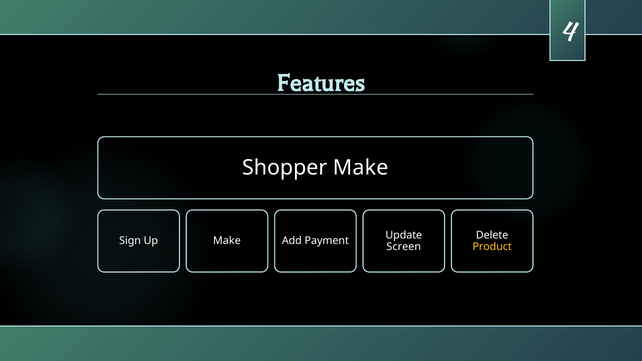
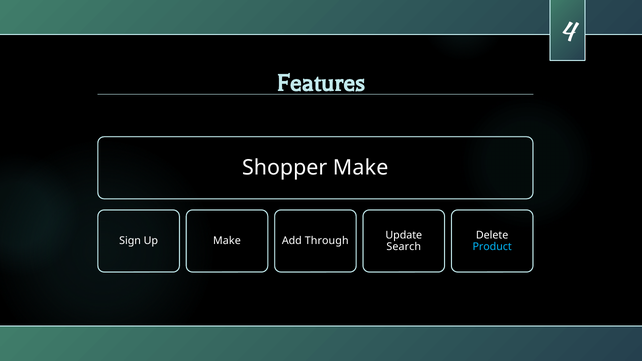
Payment: Payment -> Through
Screen: Screen -> Search
Product colour: yellow -> light blue
